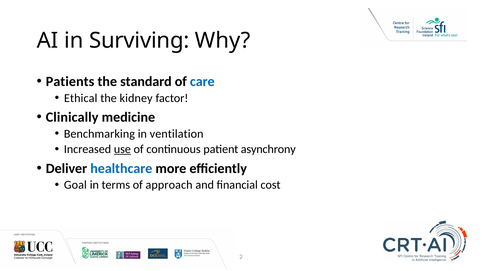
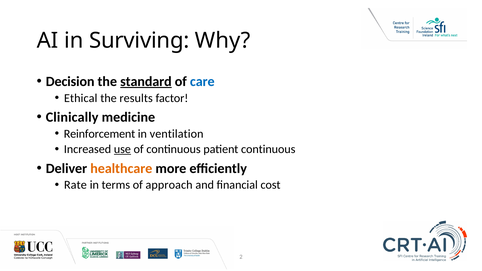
Patients: Patients -> Decision
standard underline: none -> present
kidney: kidney -> results
Benchmarking: Benchmarking -> Reinforcement
patient asynchrony: asynchrony -> continuous
healthcare colour: blue -> orange
Goal: Goal -> Rate
